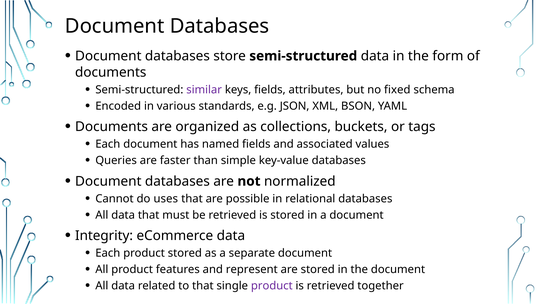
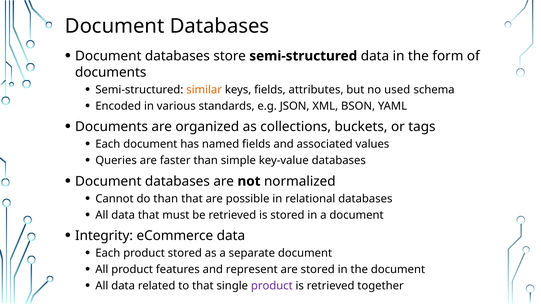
similar colour: purple -> orange
fixed: fixed -> used
do uses: uses -> than
